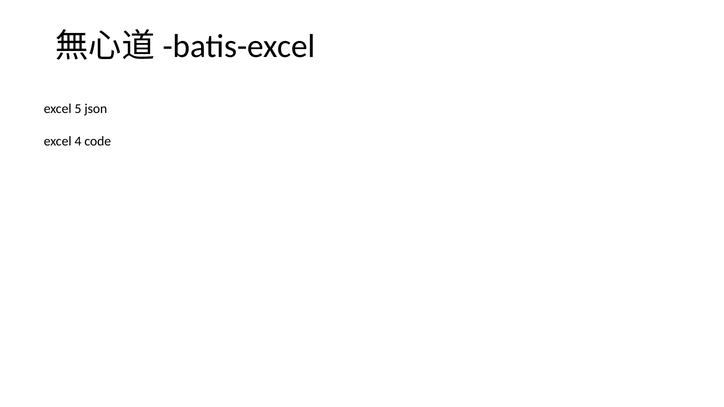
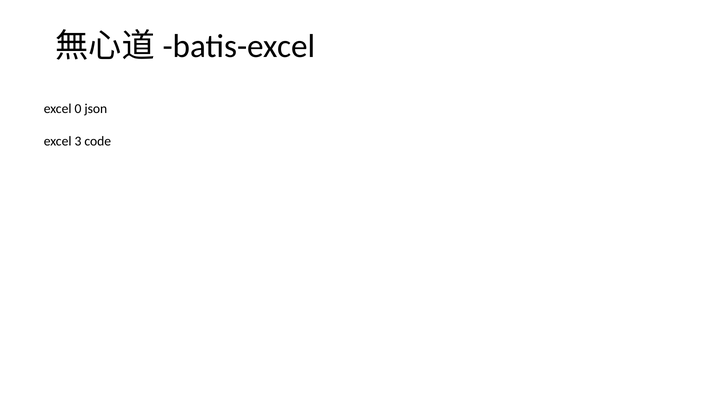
5: 5 -> 0
4: 4 -> 3
